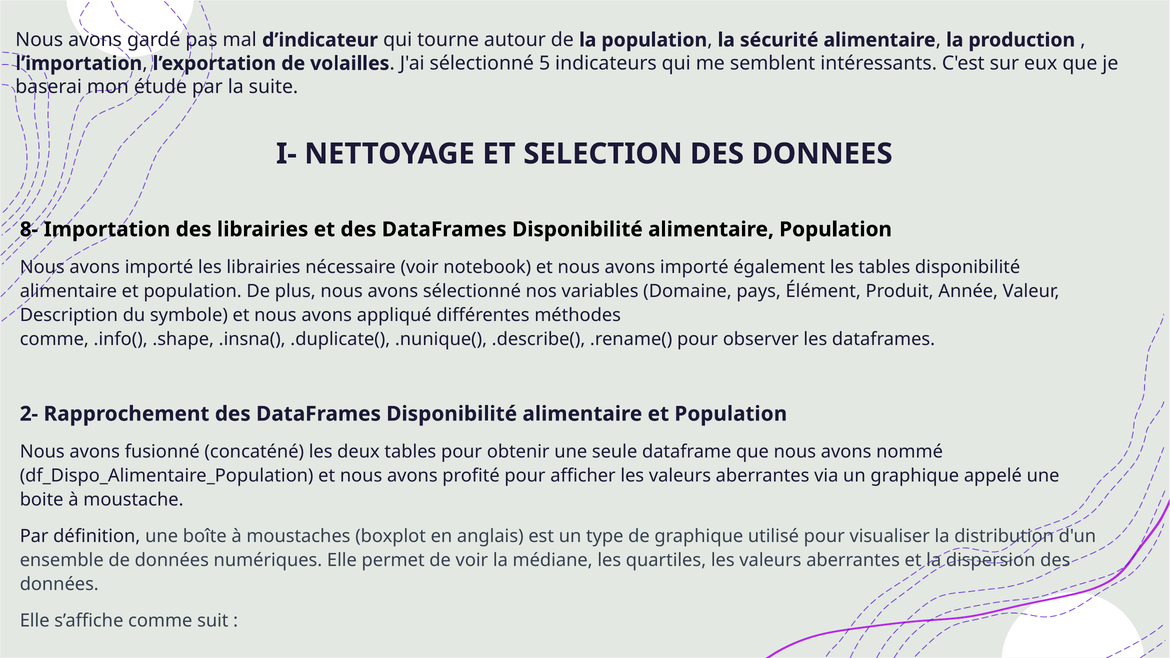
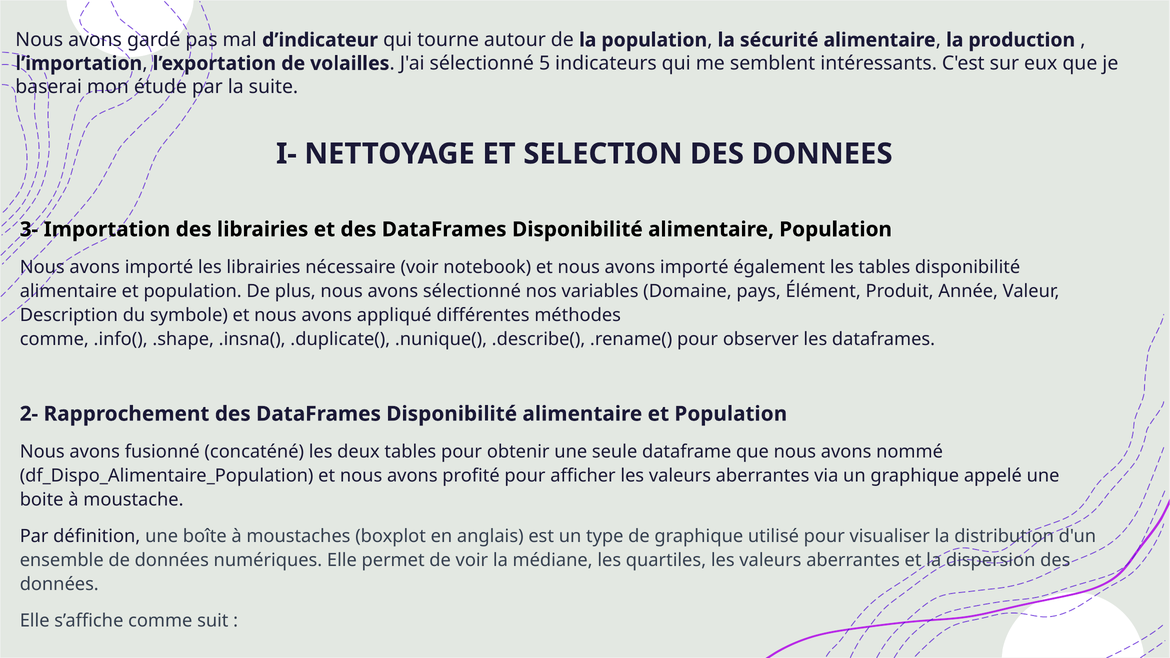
8-: 8- -> 3-
